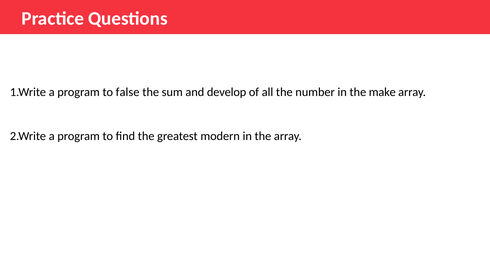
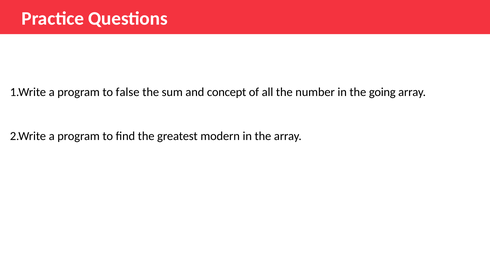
develop: develop -> concept
make: make -> going
